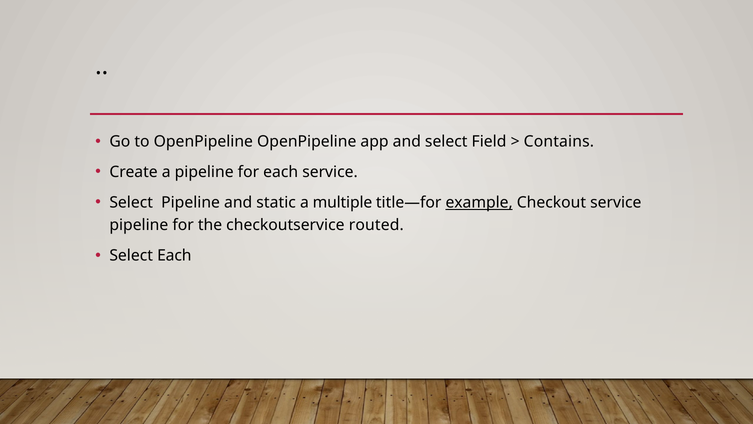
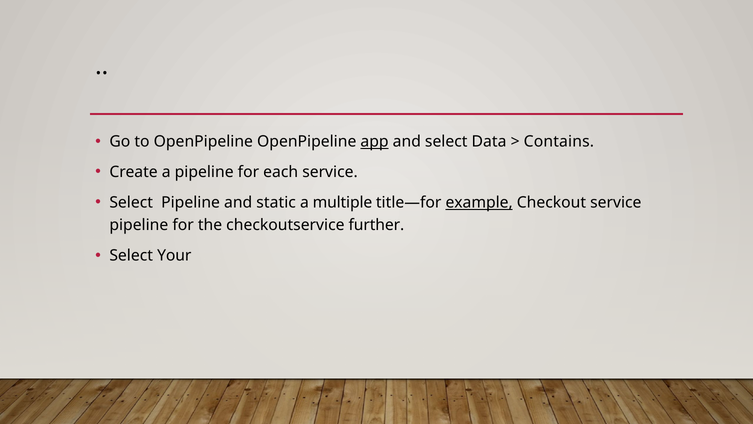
app underline: none -> present
Field: Field -> Data
routed: routed -> further
Select Each: Each -> Your
